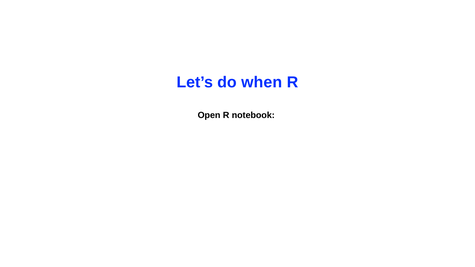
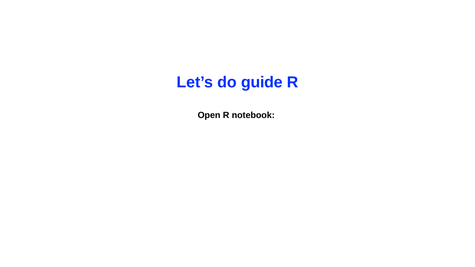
when: when -> guide
